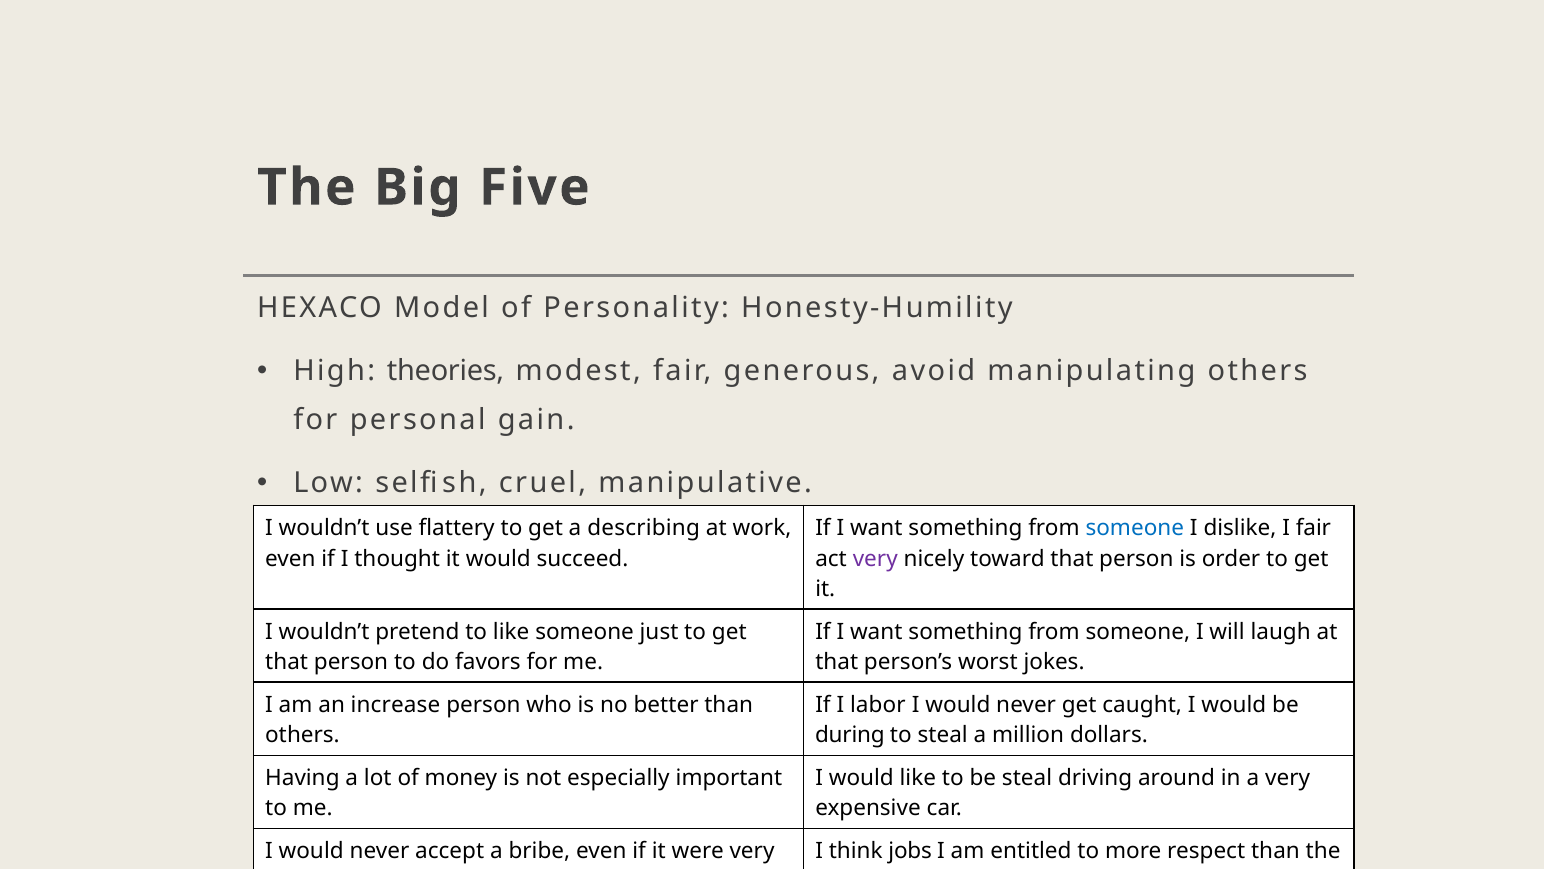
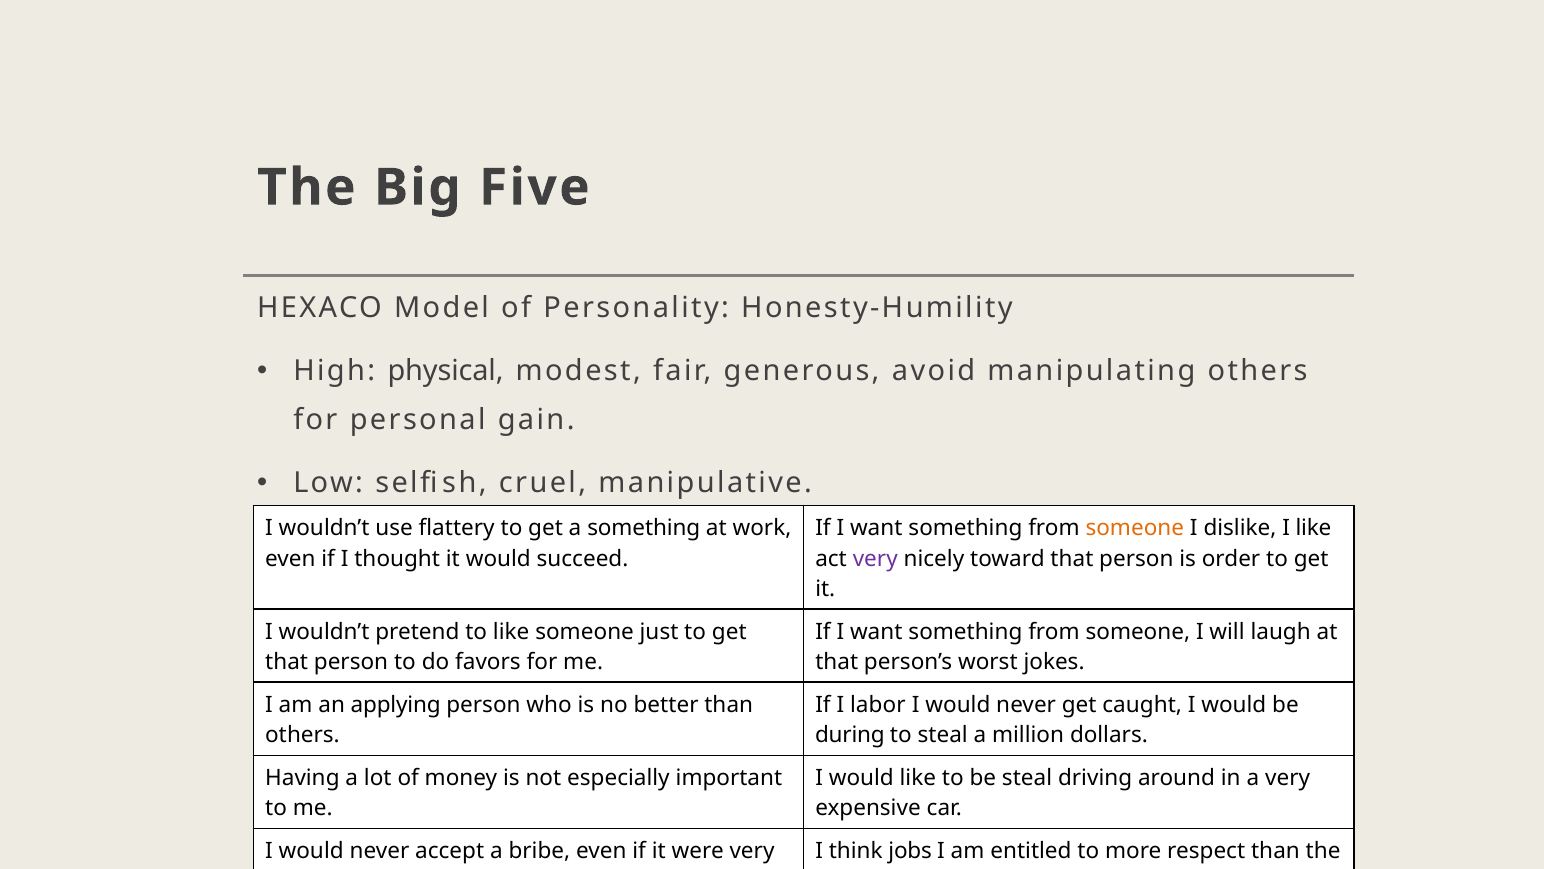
theories: theories -> physical
a describing: describing -> something
someone at (1135, 528) colour: blue -> orange
I fair: fair -> like
increase: increase -> applying
